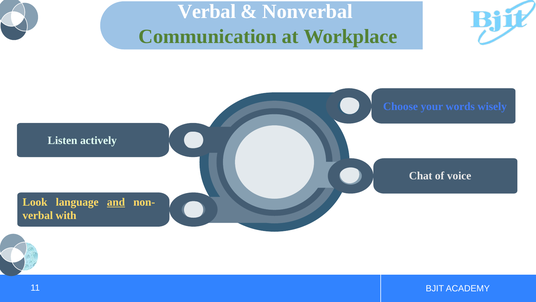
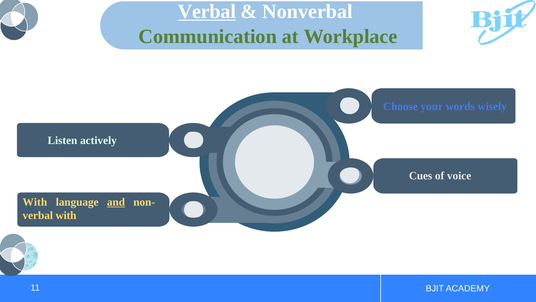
Verbal at (207, 12) underline: none -> present
Chat: Chat -> Cues
Look at (35, 202): Look -> With
